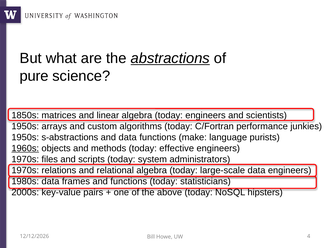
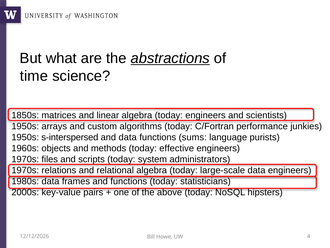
pure: pure -> time
s-abstractions: s-abstractions -> s-interspersed
make: make -> sums
1960s underline: present -> none
